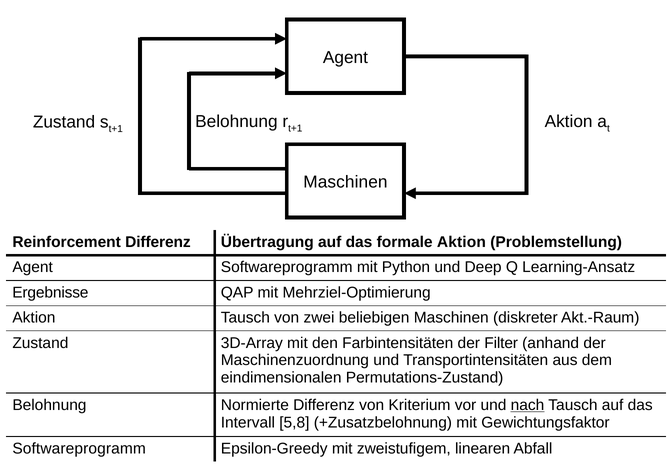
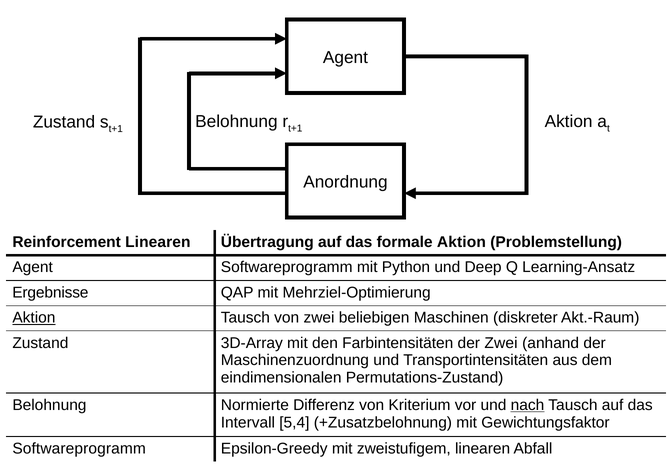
Maschinen at (345, 182): Maschinen -> Anordnung
Reinforcement Differenz: Differenz -> Linearen
Aktion at (34, 317) underline: none -> present
der Filter: Filter -> Zwei
5,8: 5,8 -> 5,4
